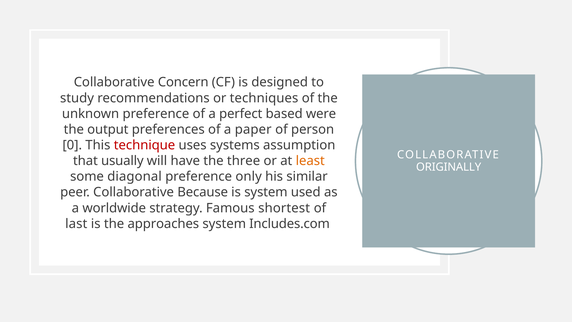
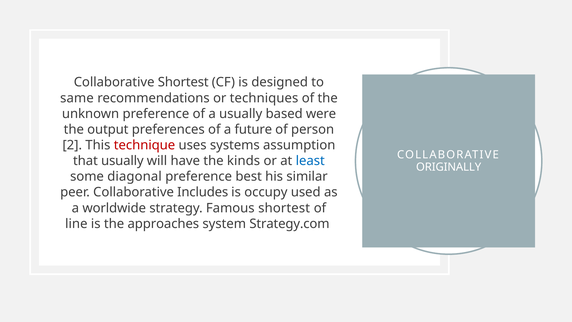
Collaborative Concern: Concern -> Shortest
study: study -> same
a perfect: perfect -> usually
paper: paper -> future
0: 0 -> 2
three: three -> kinds
least colour: orange -> blue
only: only -> best
Because: Because -> Includes
is system: system -> occupy
last: last -> line
Includes.com: Includes.com -> Strategy.com
